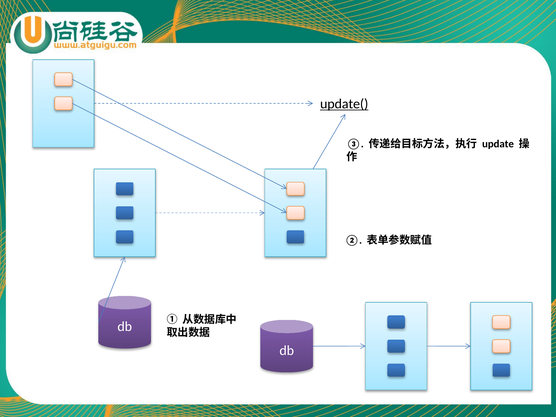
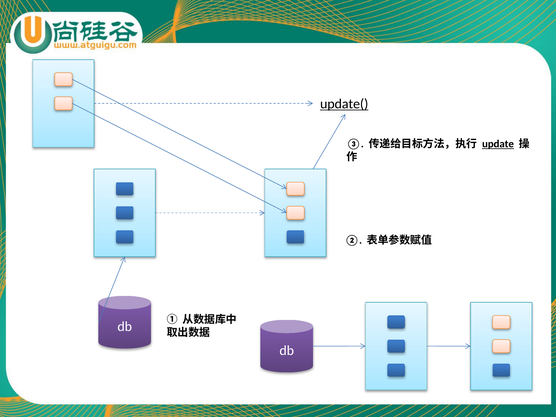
update underline: none -> present
